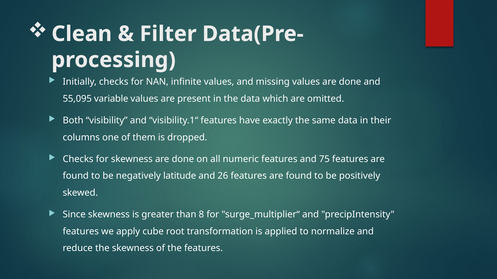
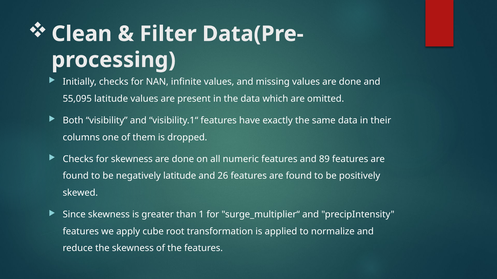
55,095 variable: variable -> latitude
75: 75 -> 89
8: 8 -> 1
